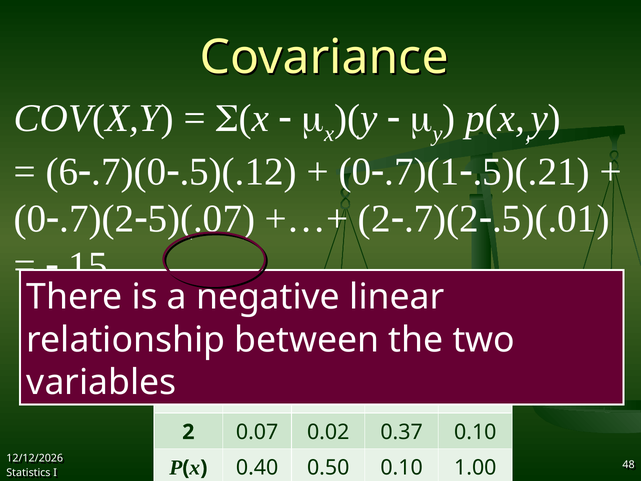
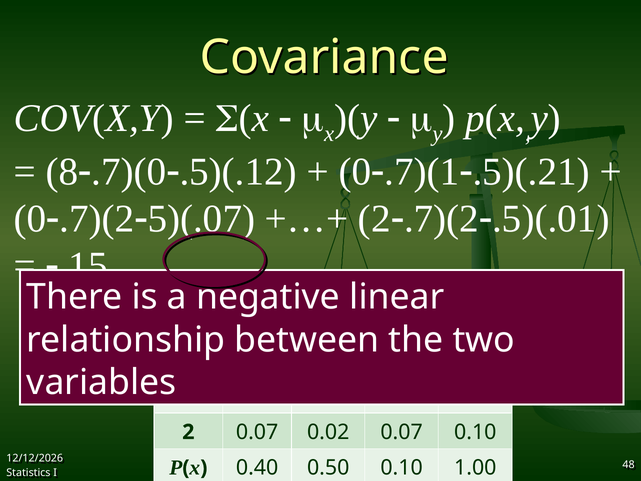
6: 6 -> 8
0.02 0.37: 0.37 -> 0.07
